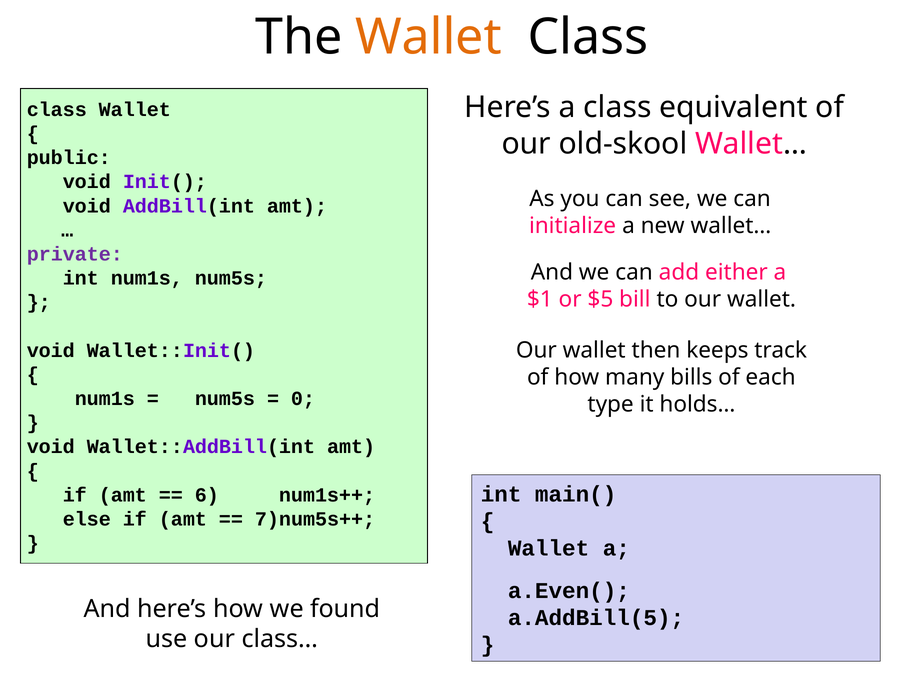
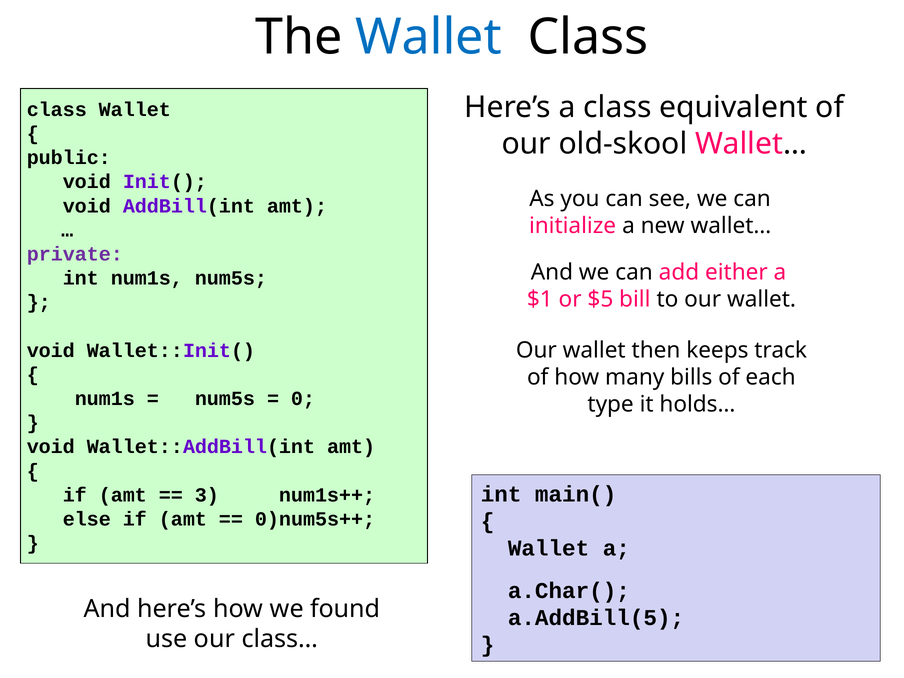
Wallet at (429, 37) colour: orange -> blue
6: 6 -> 3
7)num5s++: 7)num5s++ -> 0)num5s++
a.Even(: a.Even( -> a.Char(
